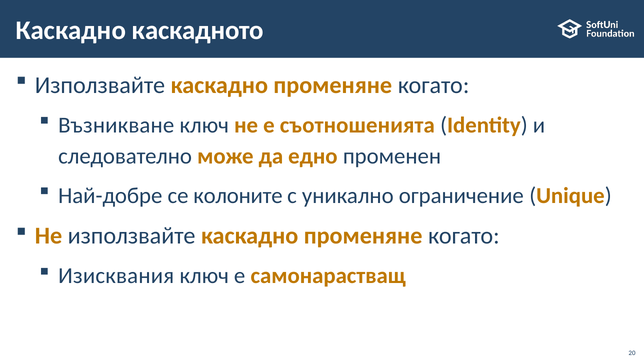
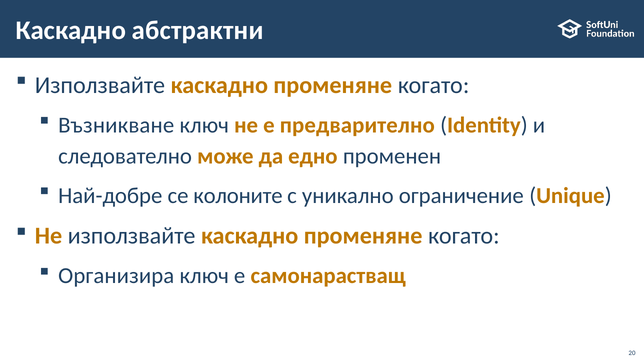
каскадното: каскадното -> абстрактни
съотношенията: съотношенията -> предварително
Изисквания: Изисквания -> Организира
